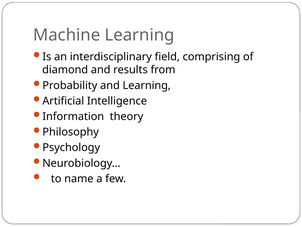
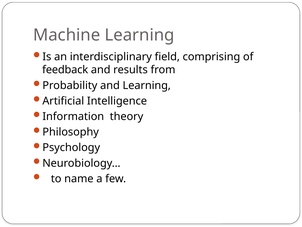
diamond: diamond -> feedback
